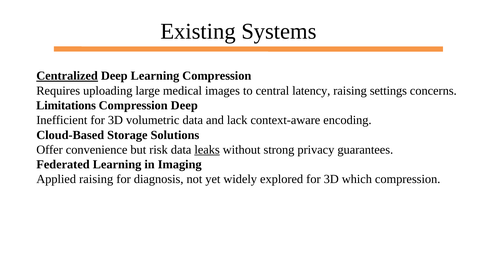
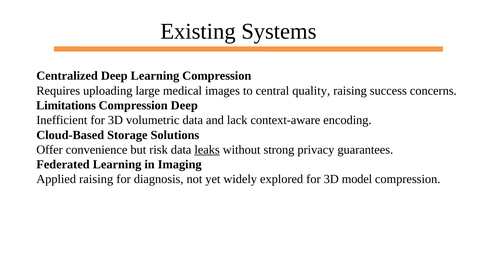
Centralized underline: present -> none
latency: latency -> quality
settings: settings -> success
which: which -> model
